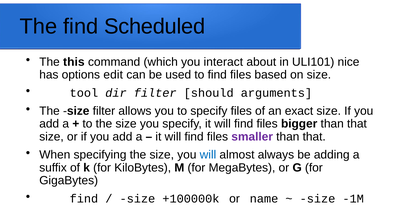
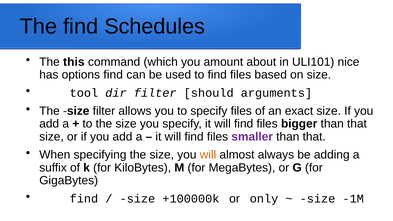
Scheduled: Scheduled -> Schedules
interact: interact -> amount
options edit: edit -> find
will at (208, 155) colour: blue -> orange
name: name -> only
